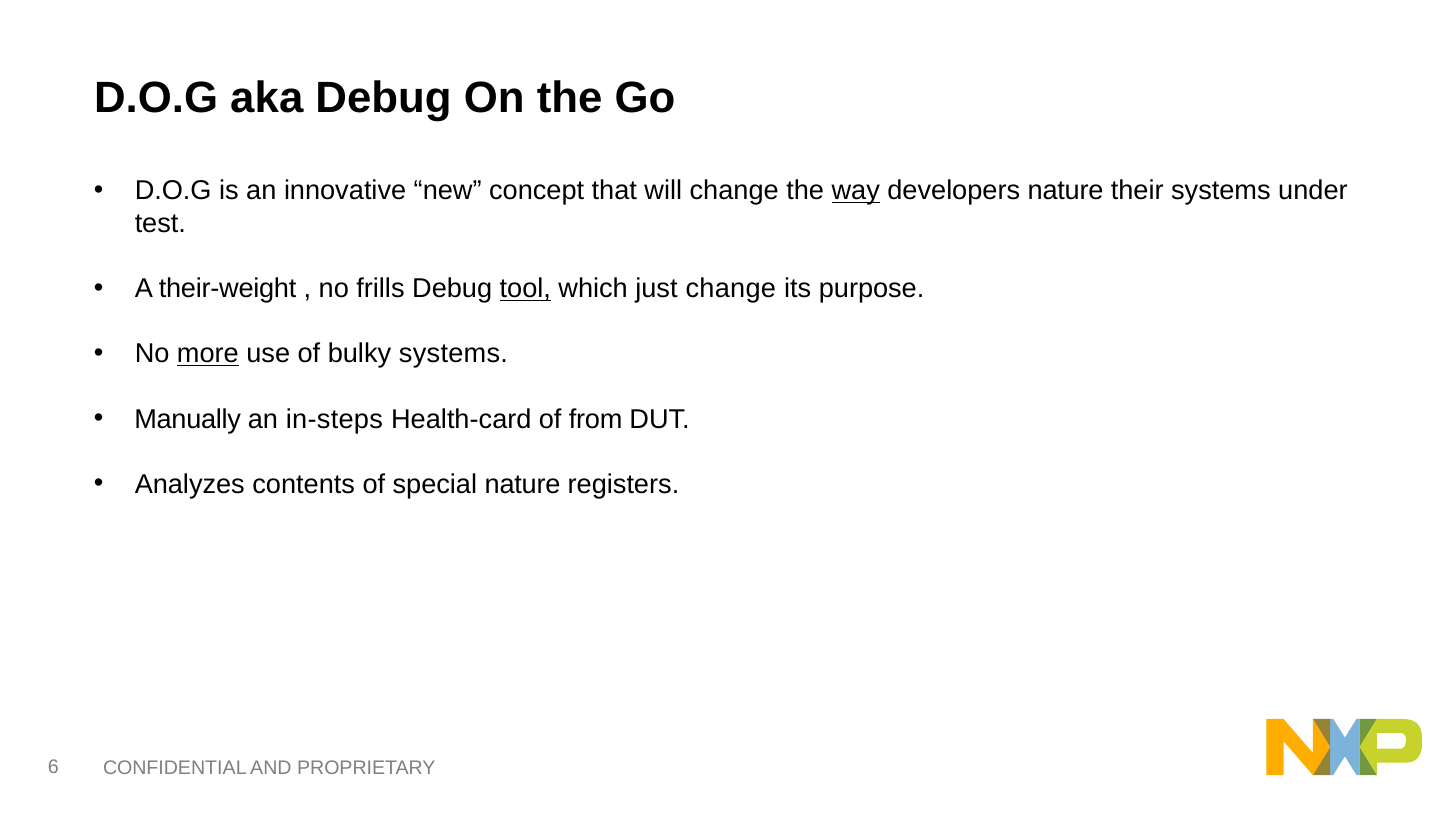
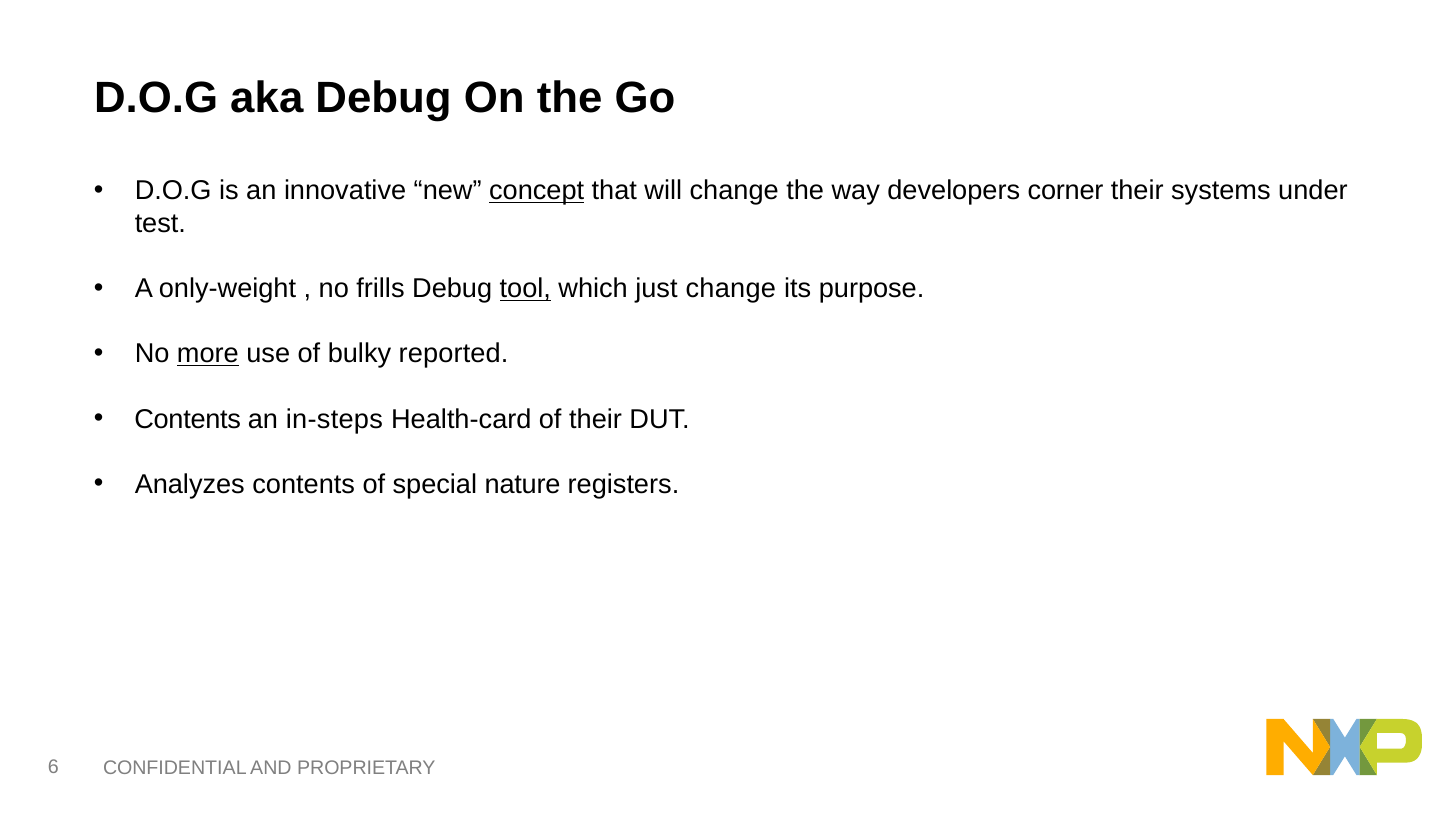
concept underline: none -> present
way underline: present -> none
developers nature: nature -> corner
their-weight: their-weight -> only-weight
bulky systems: systems -> reported
Manually at (188, 419): Manually -> Contents
of from: from -> their
